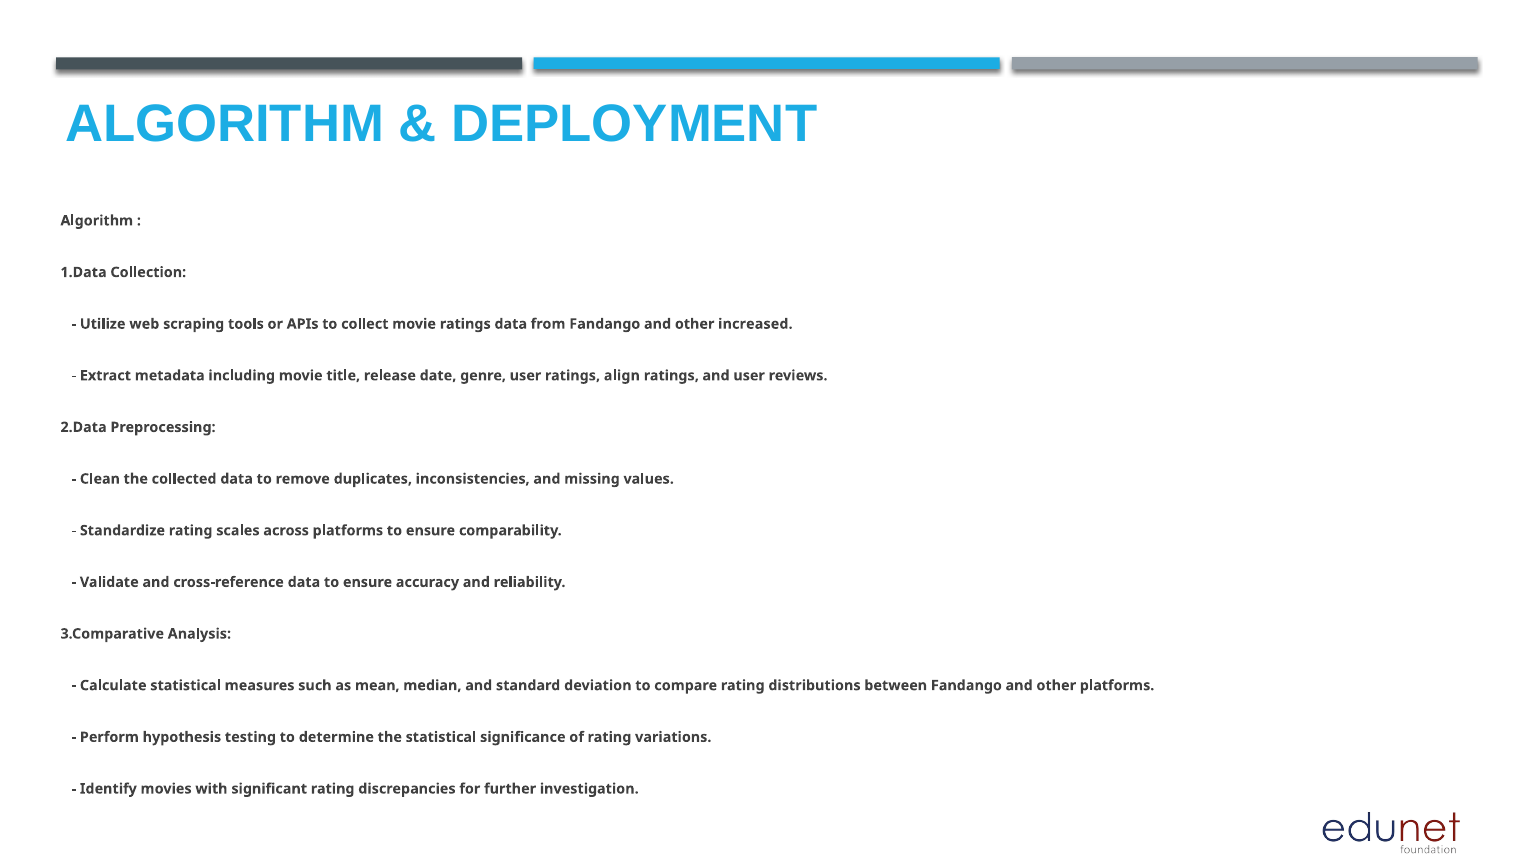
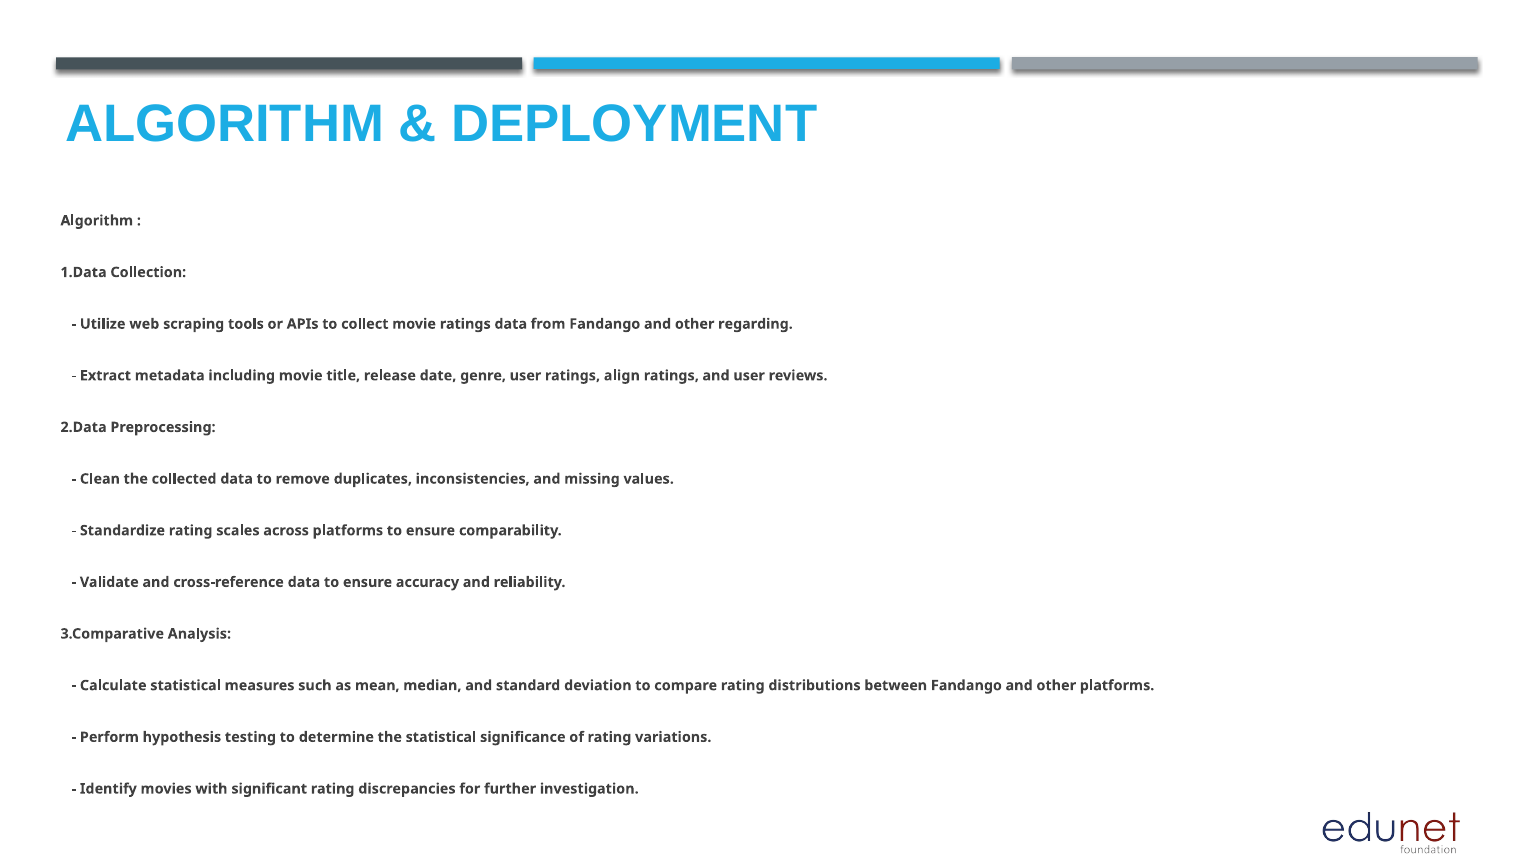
increased: increased -> regarding
